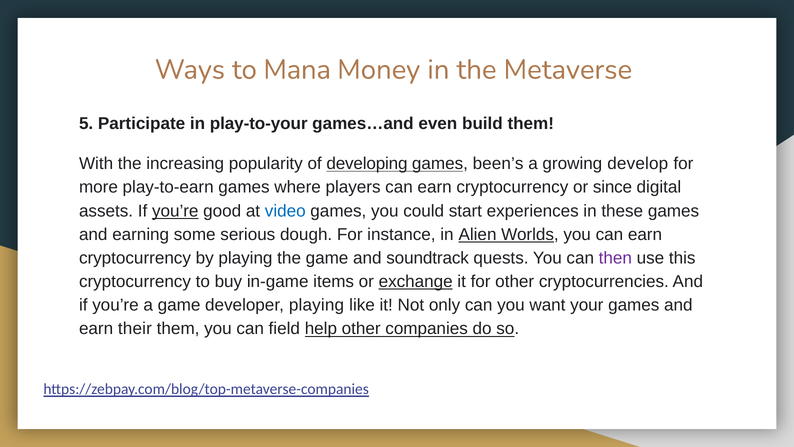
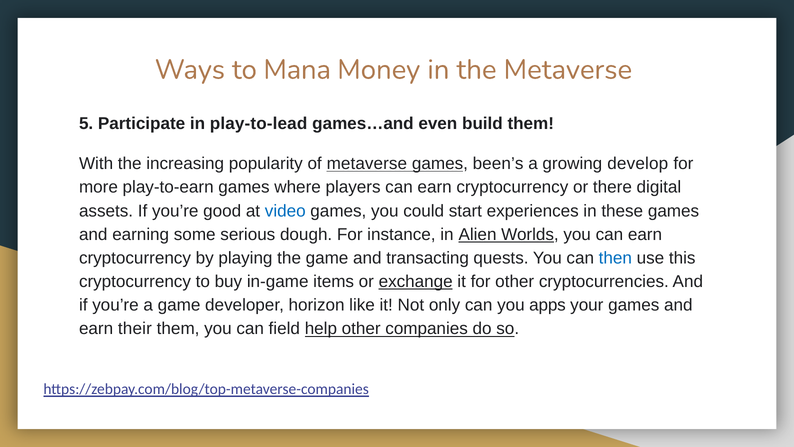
play-to-your: play-to-your -> play-to-lead
of developing: developing -> metaverse
since: since -> there
you’re at (175, 211) underline: present -> none
soundtrack: soundtrack -> transacting
then colour: purple -> blue
developer playing: playing -> horizon
want: want -> apps
